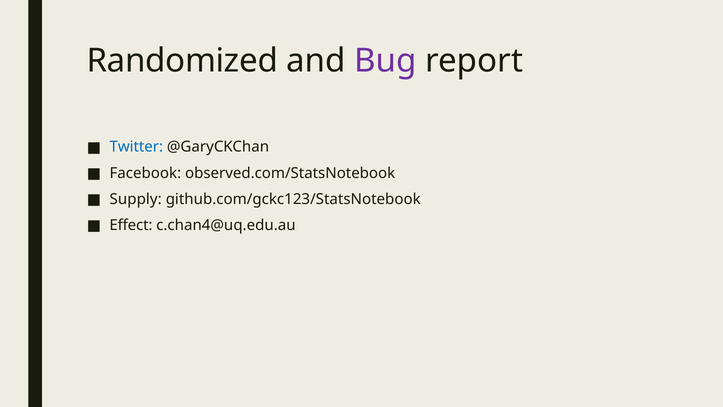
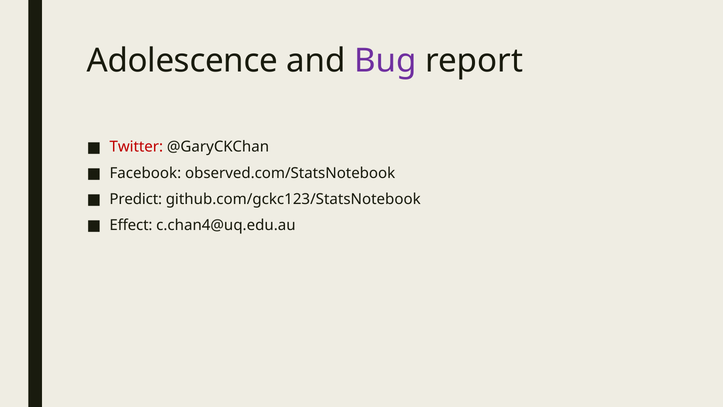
Randomized: Randomized -> Adolescence
Twitter colour: blue -> red
Supply: Supply -> Predict
